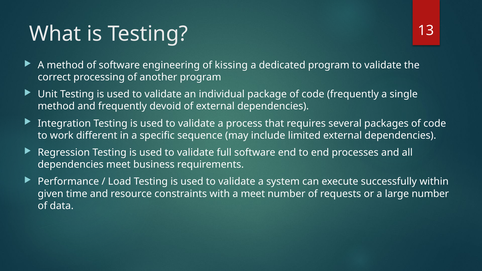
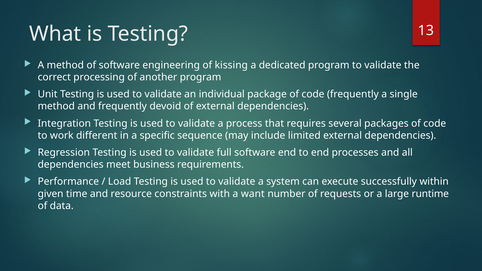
a meet: meet -> want
large number: number -> runtime
